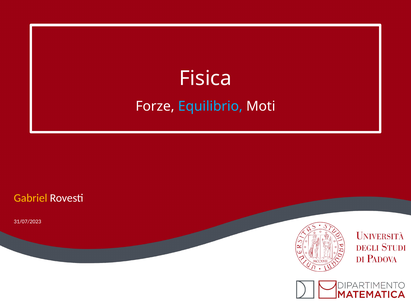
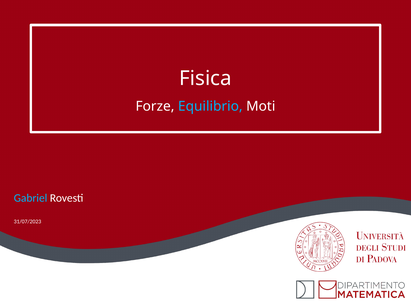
Gabriel colour: yellow -> light blue
